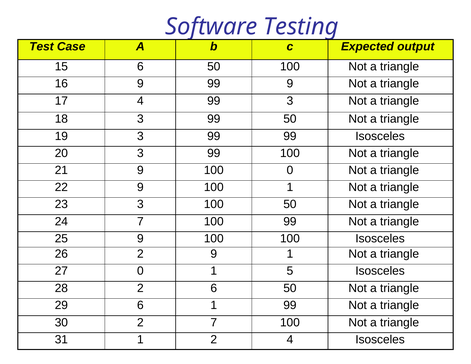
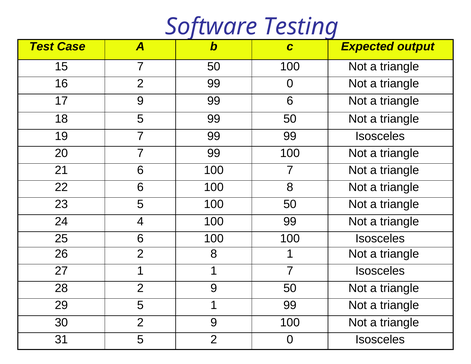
15 6: 6 -> 7
16 9: 9 -> 2
99 9: 9 -> 0
17 4: 4 -> 9
99 3: 3 -> 6
18 3: 3 -> 5
19 3: 3 -> 7
20 3: 3 -> 7
21 9: 9 -> 6
100 0: 0 -> 7
22 9: 9 -> 6
100 1: 1 -> 8
23 3: 3 -> 5
24 7: 7 -> 4
25 9: 9 -> 6
2 9: 9 -> 8
27 0: 0 -> 1
1 5: 5 -> 7
28 2 6: 6 -> 9
29 6: 6 -> 5
30 2 7: 7 -> 9
31 1: 1 -> 5
2 4: 4 -> 0
